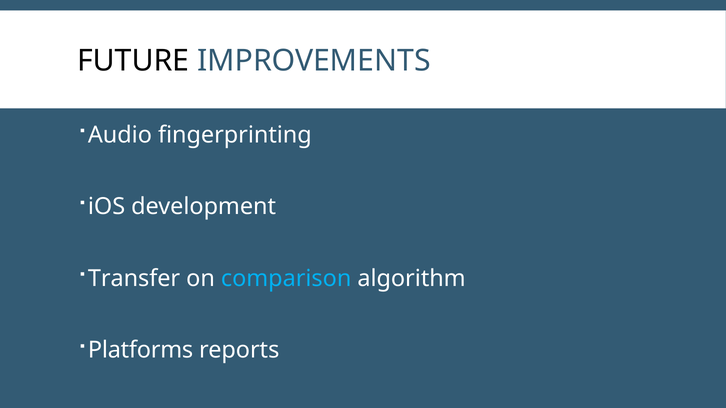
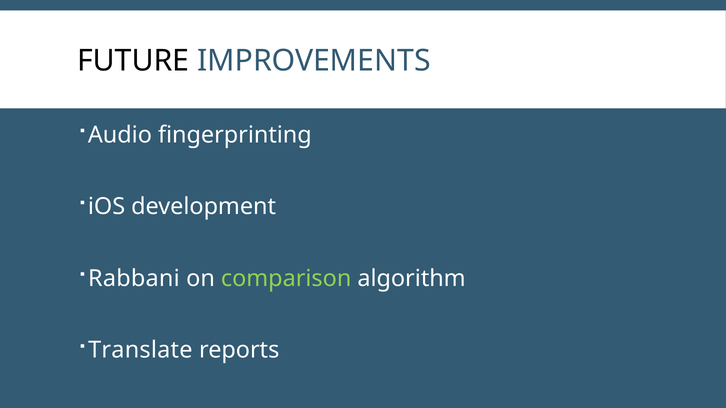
Transfer: Transfer -> Rabbani
comparison colour: light blue -> light green
Platforms: Platforms -> Translate
